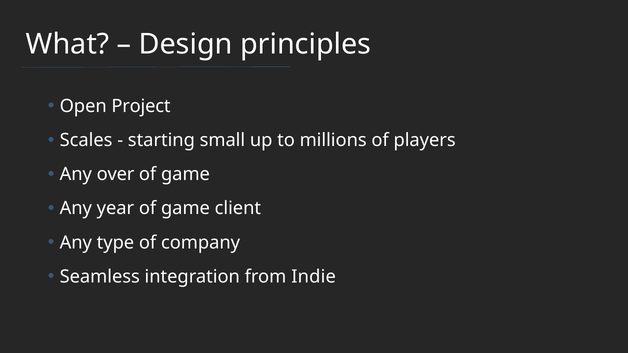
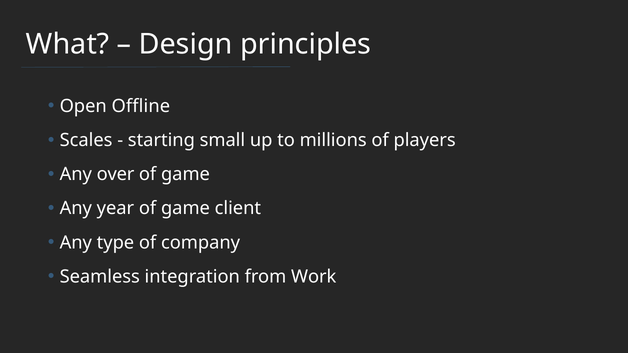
Project: Project -> Offline
Indie: Indie -> Work
